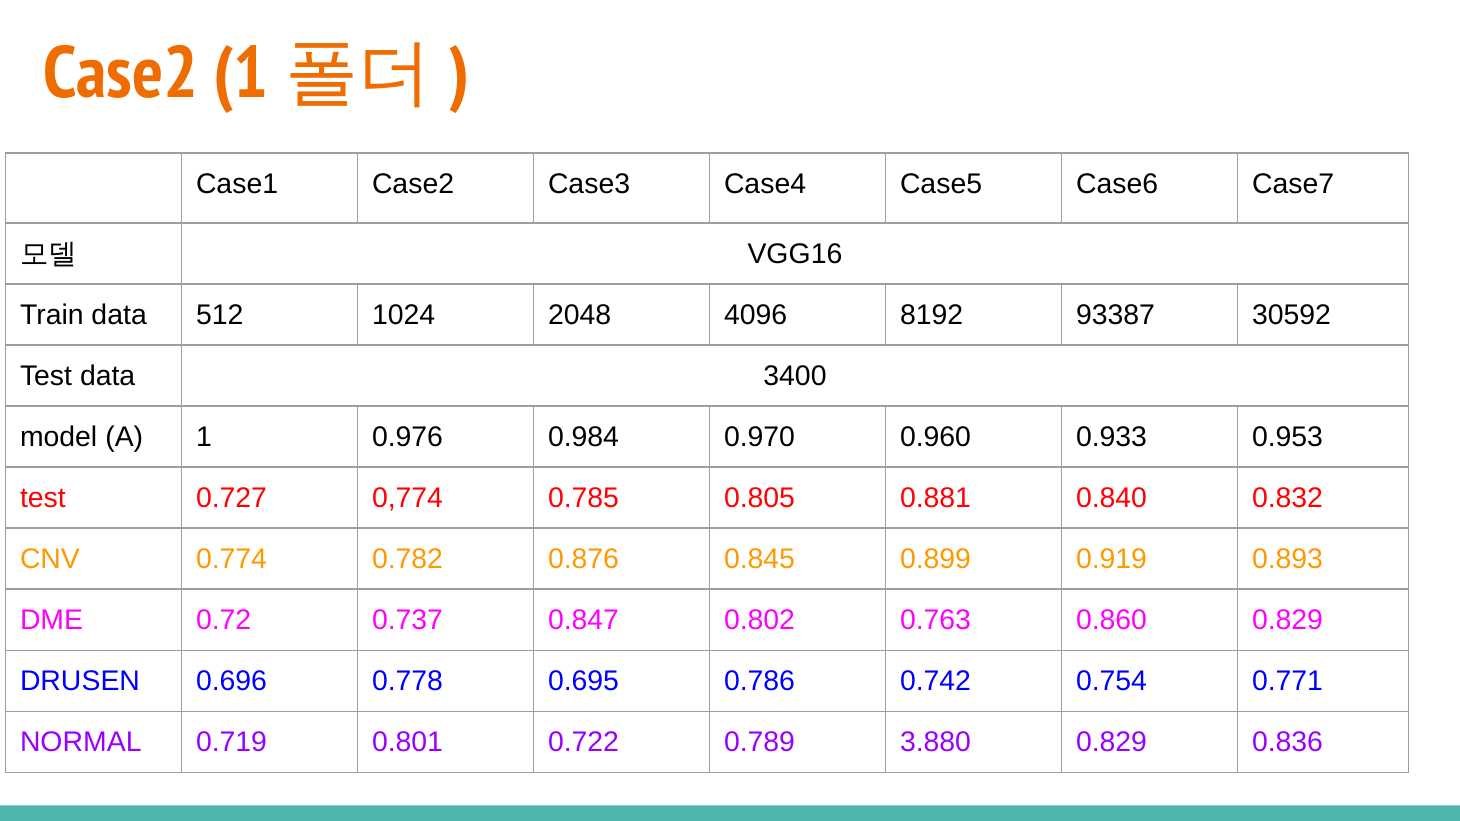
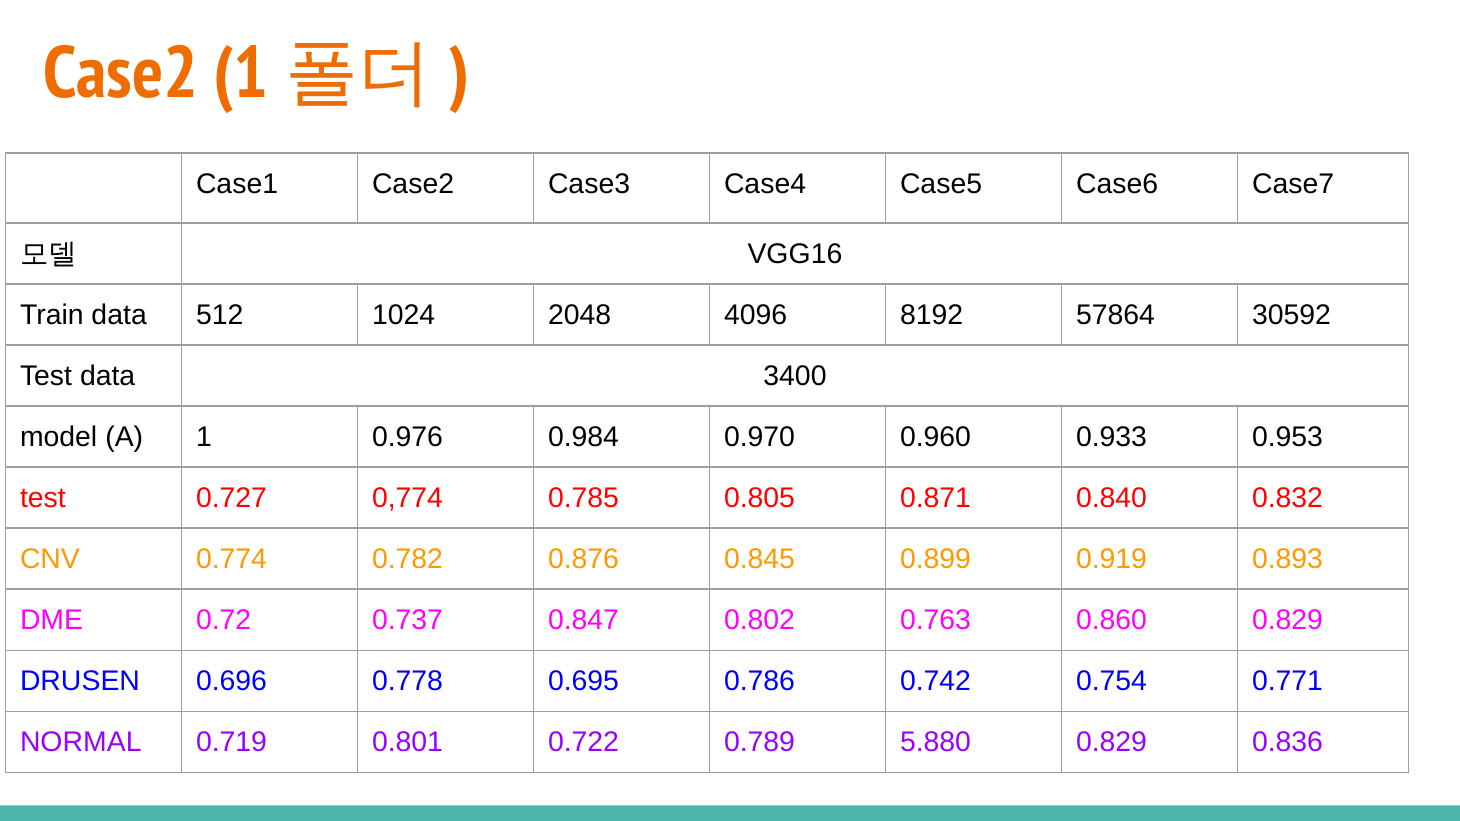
93387: 93387 -> 57864
0.881: 0.881 -> 0.871
3.880: 3.880 -> 5.880
